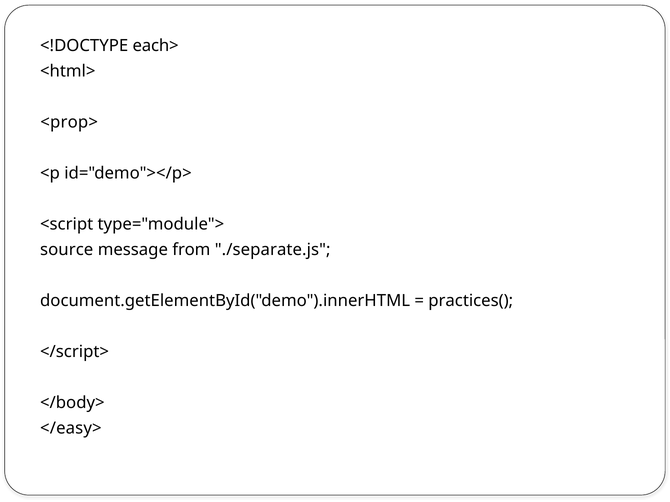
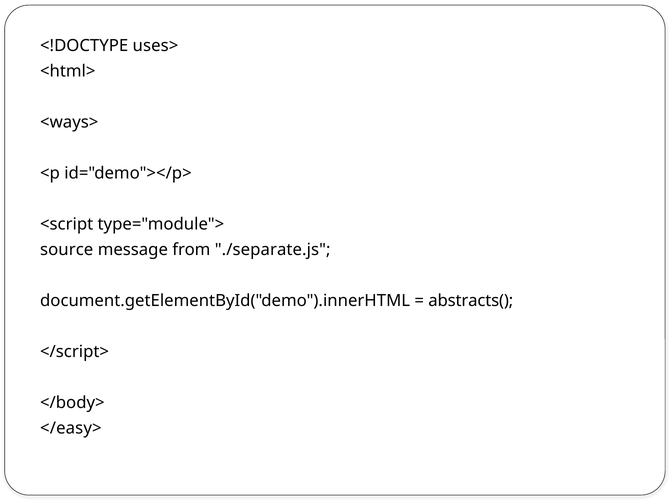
each>: each> -> uses>
<prop>: <prop> -> <ways>
practices(: practices( -> abstracts(
